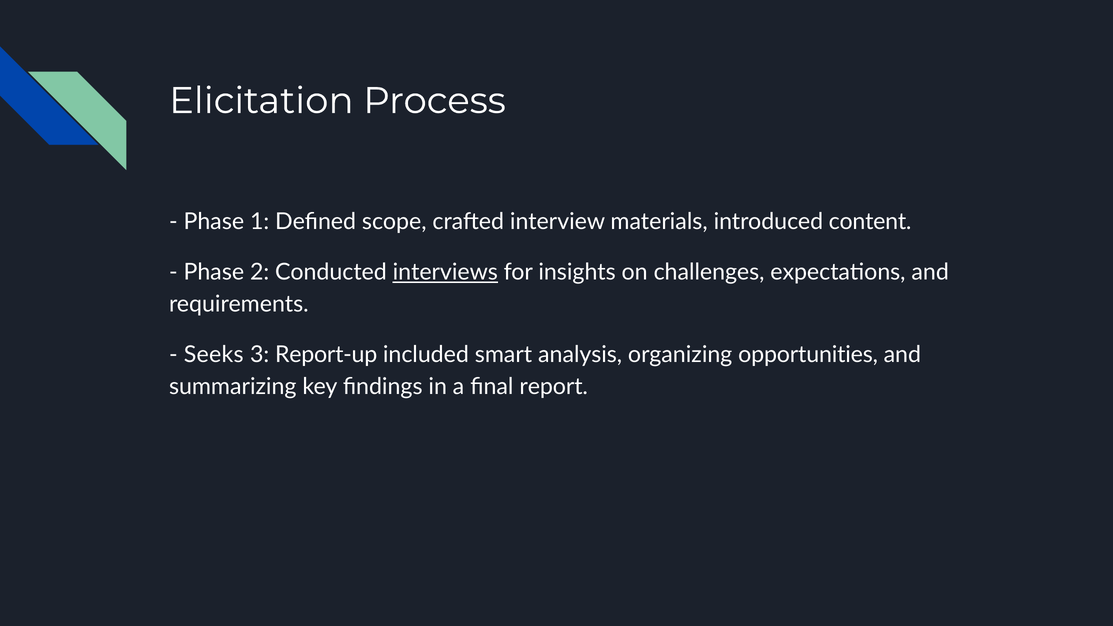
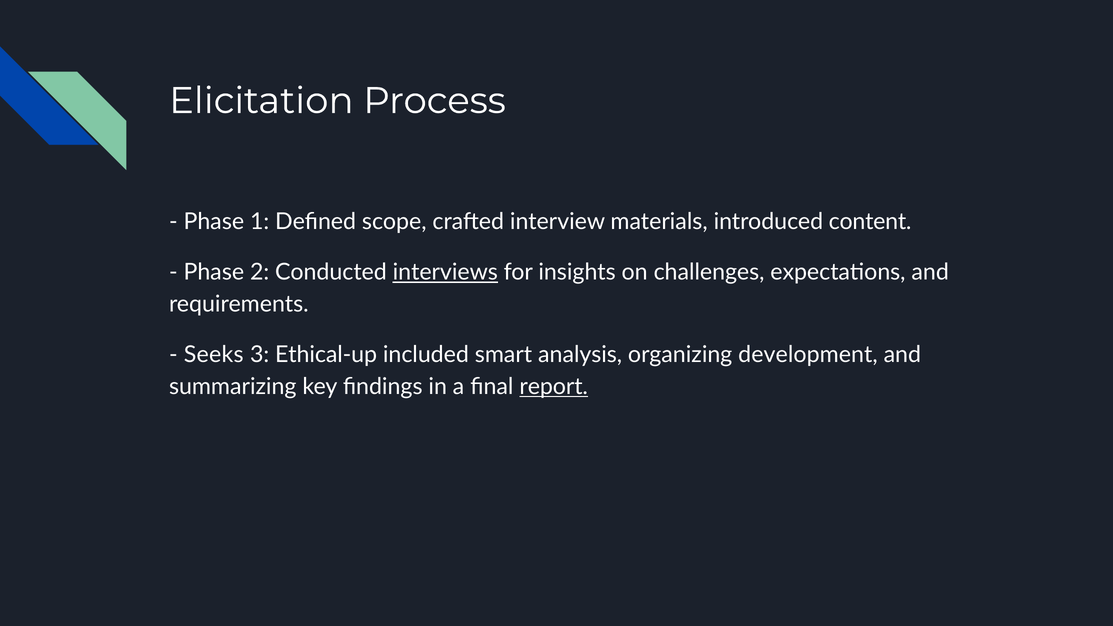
Report-up: Report-up -> Ethical-up
opportunities: opportunities -> development
report underline: none -> present
